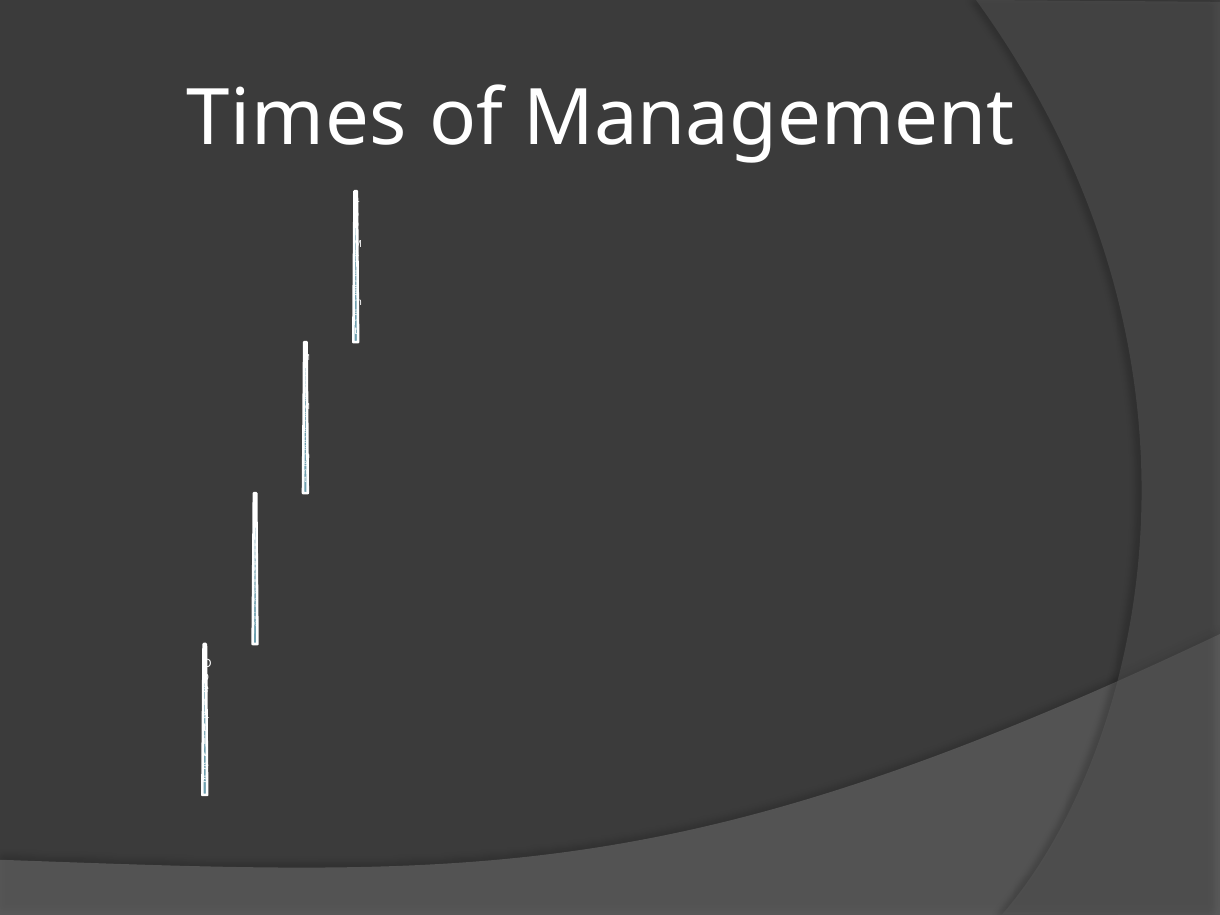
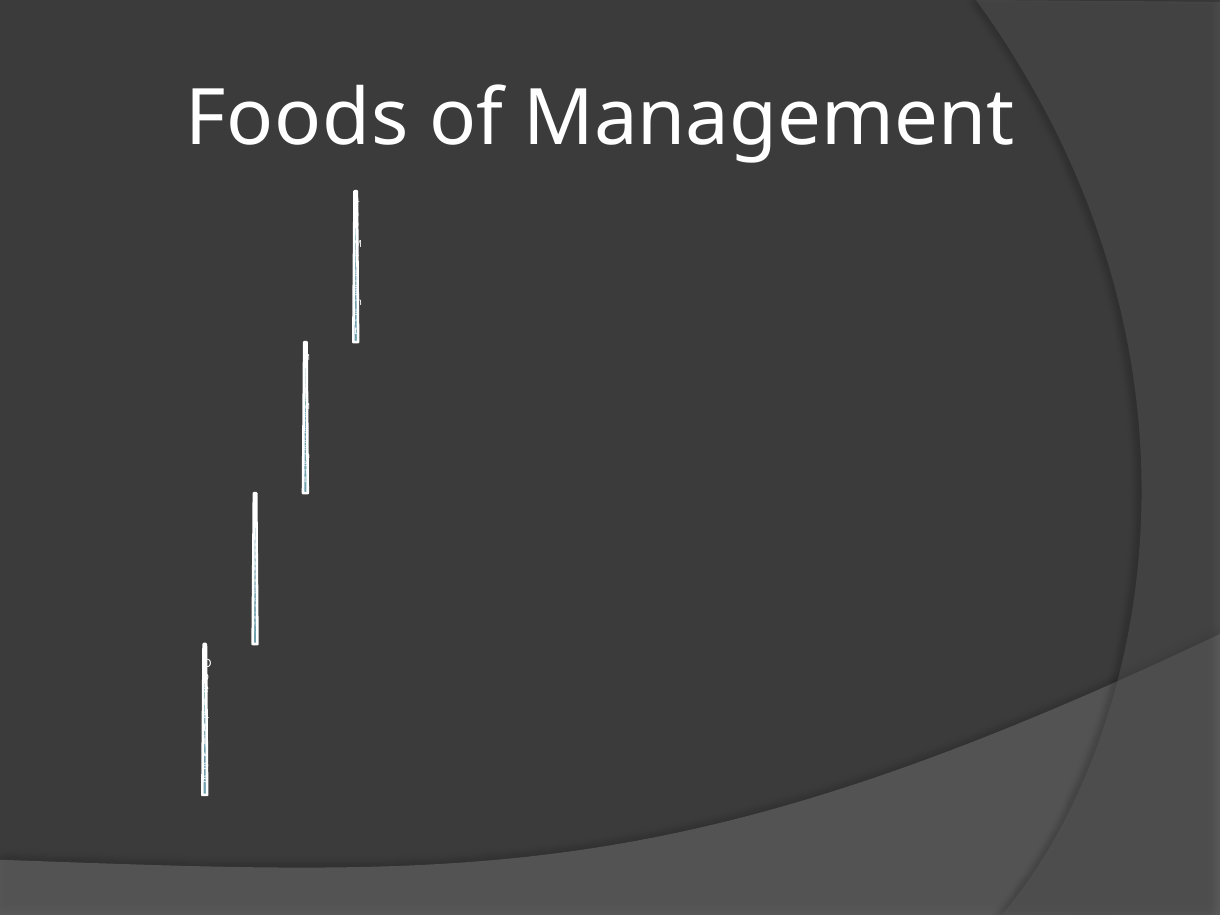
Times: Times -> Foods
